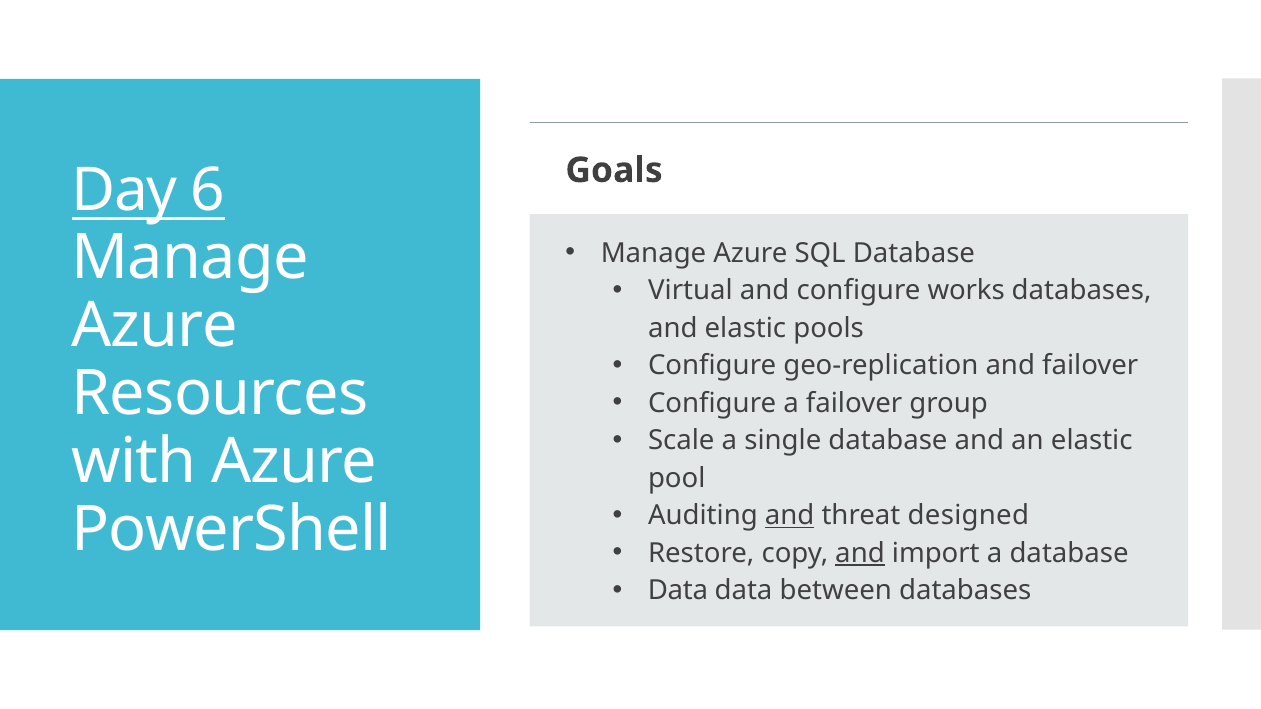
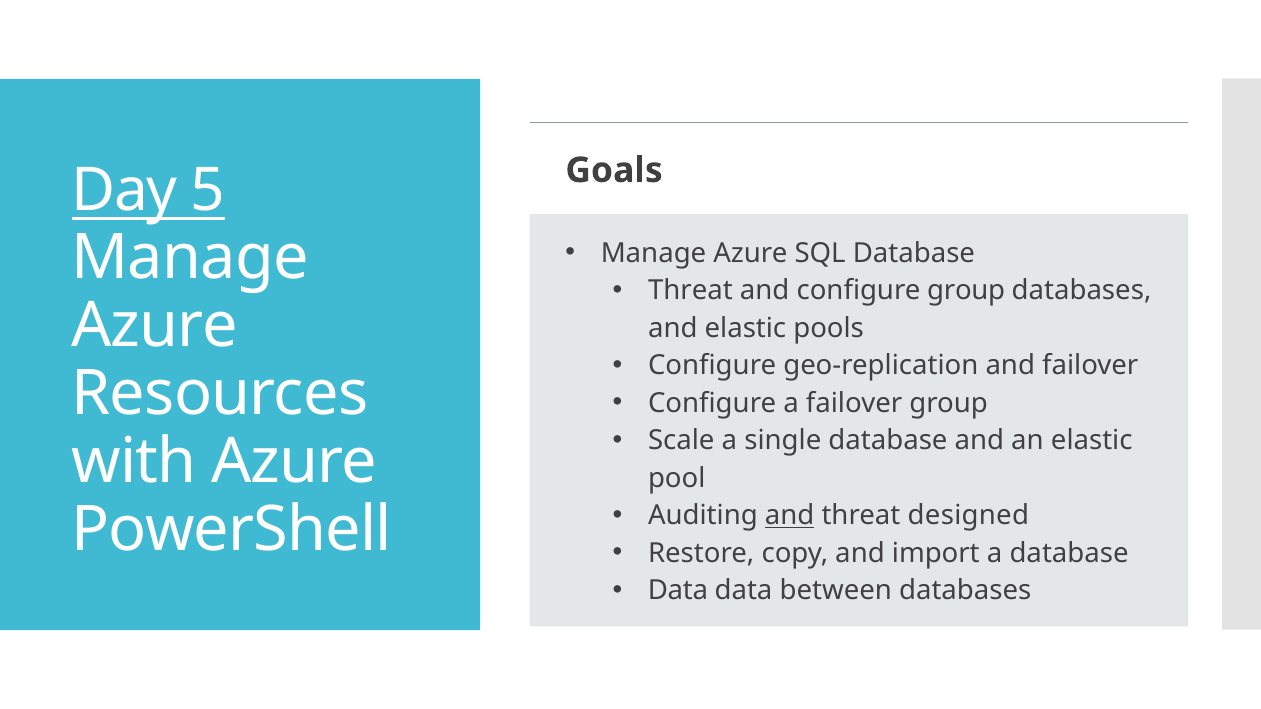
6: 6 -> 5
Virtual at (690, 291): Virtual -> Threat
configure works: works -> group
and at (860, 553) underline: present -> none
